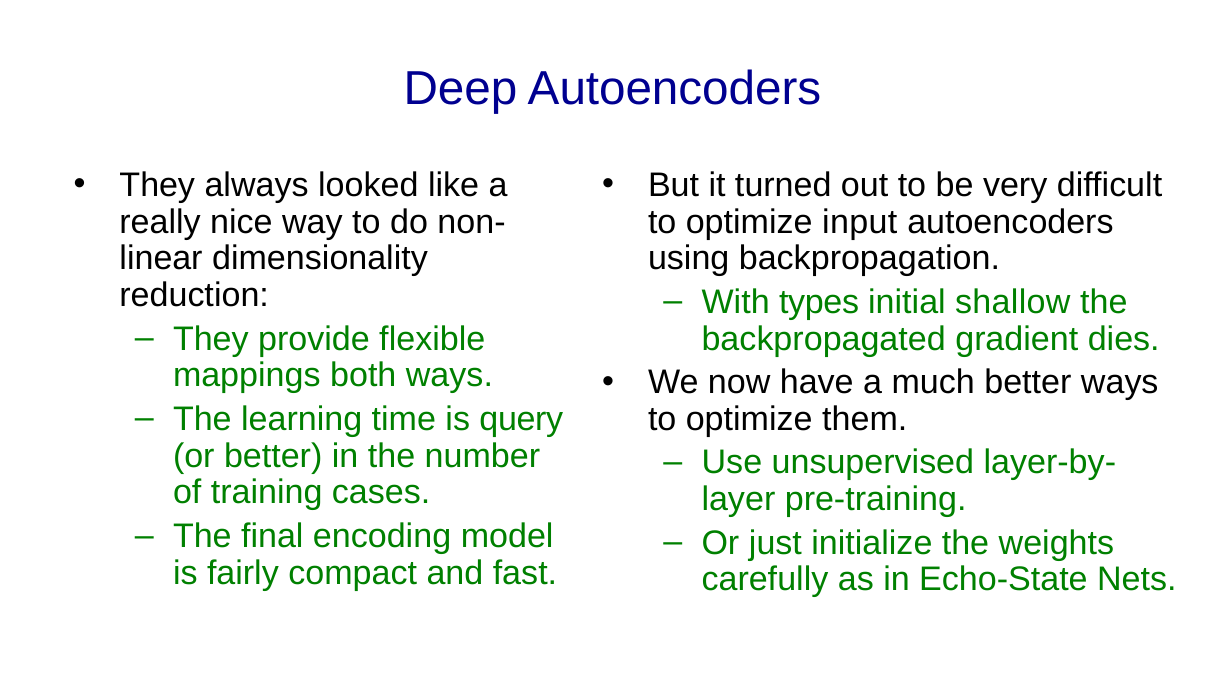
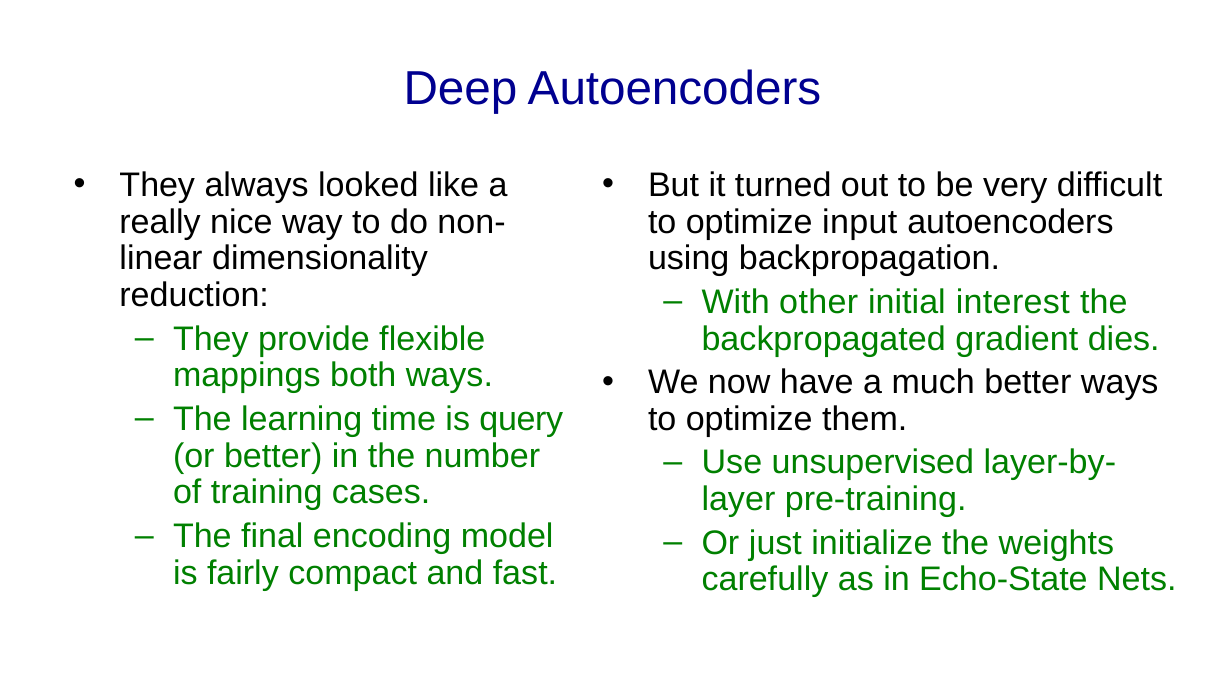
types: types -> other
shallow: shallow -> interest
